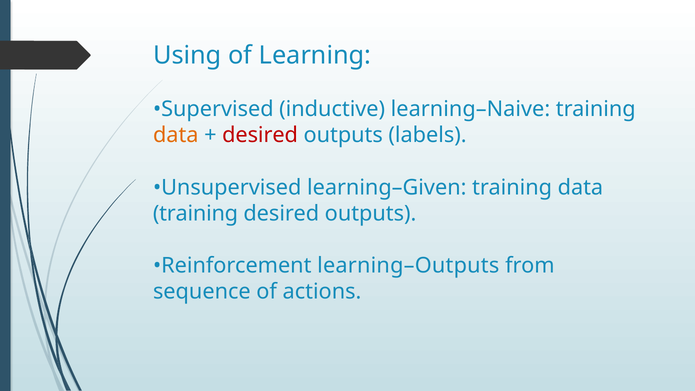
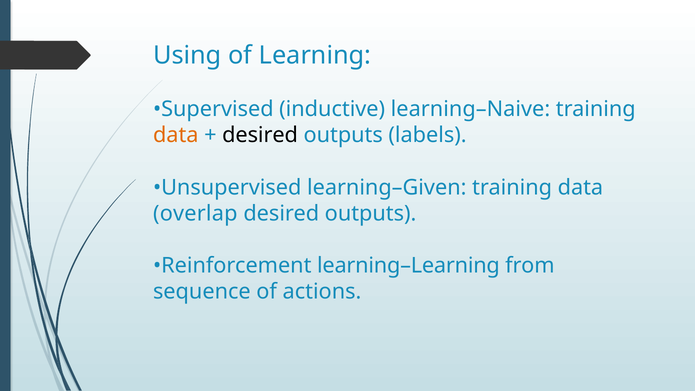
desired at (260, 135) colour: red -> black
training at (196, 213): training -> overlap
learning–Outputs: learning–Outputs -> learning–Learning
